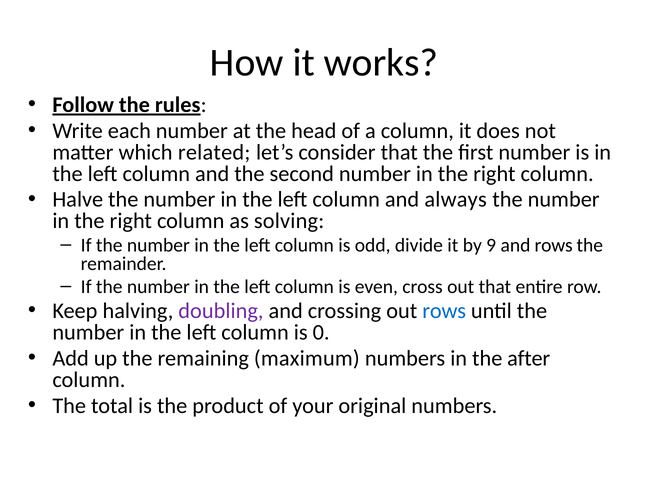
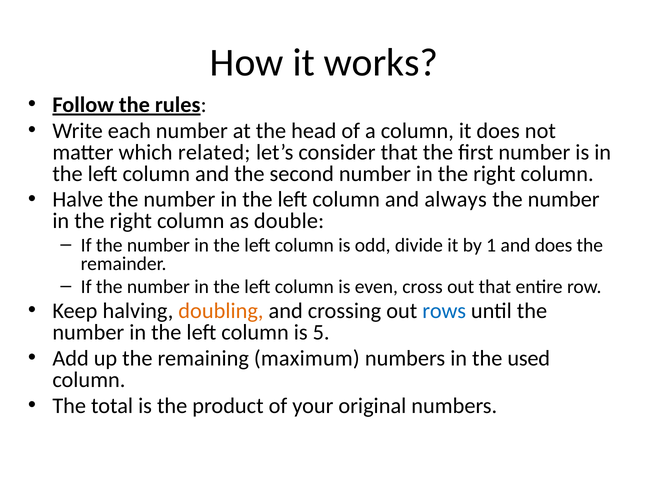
solving: solving -> double
9: 9 -> 1
and rows: rows -> does
doubling colour: purple -> orange
0: 0 -> 5
after: after -> used
